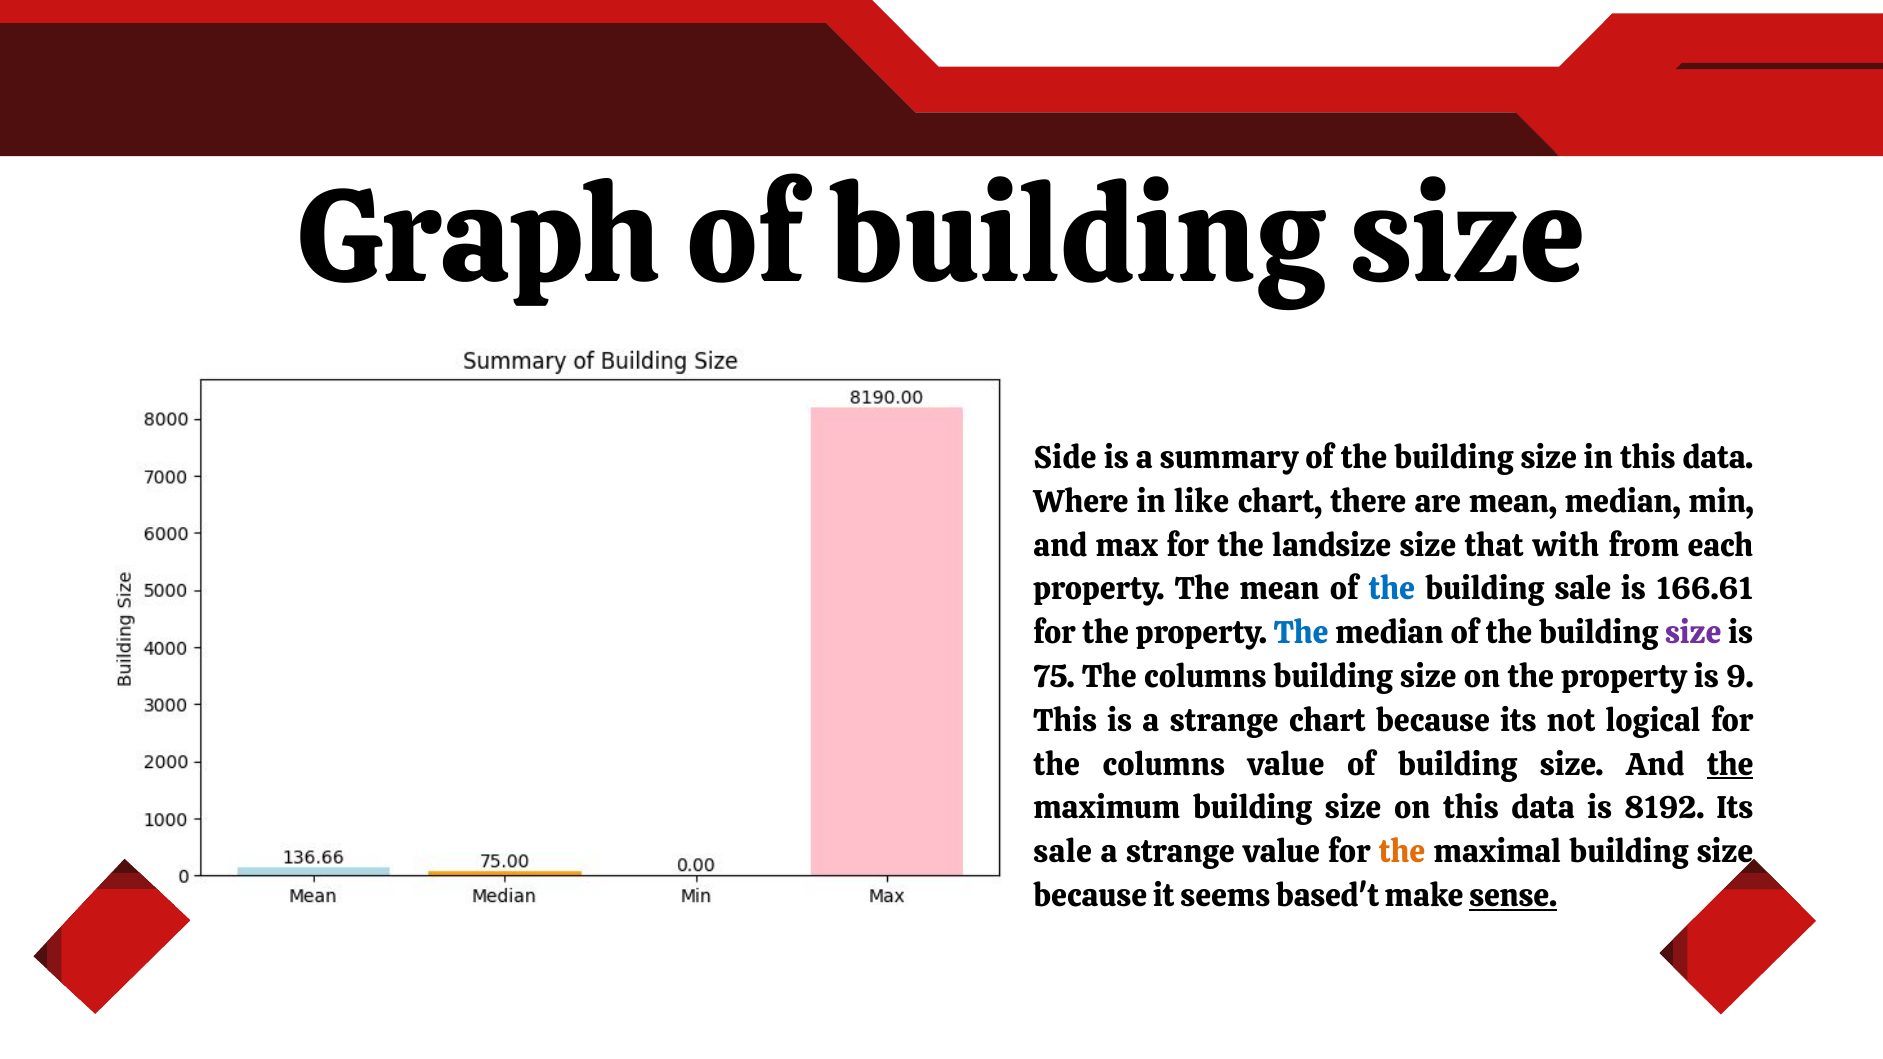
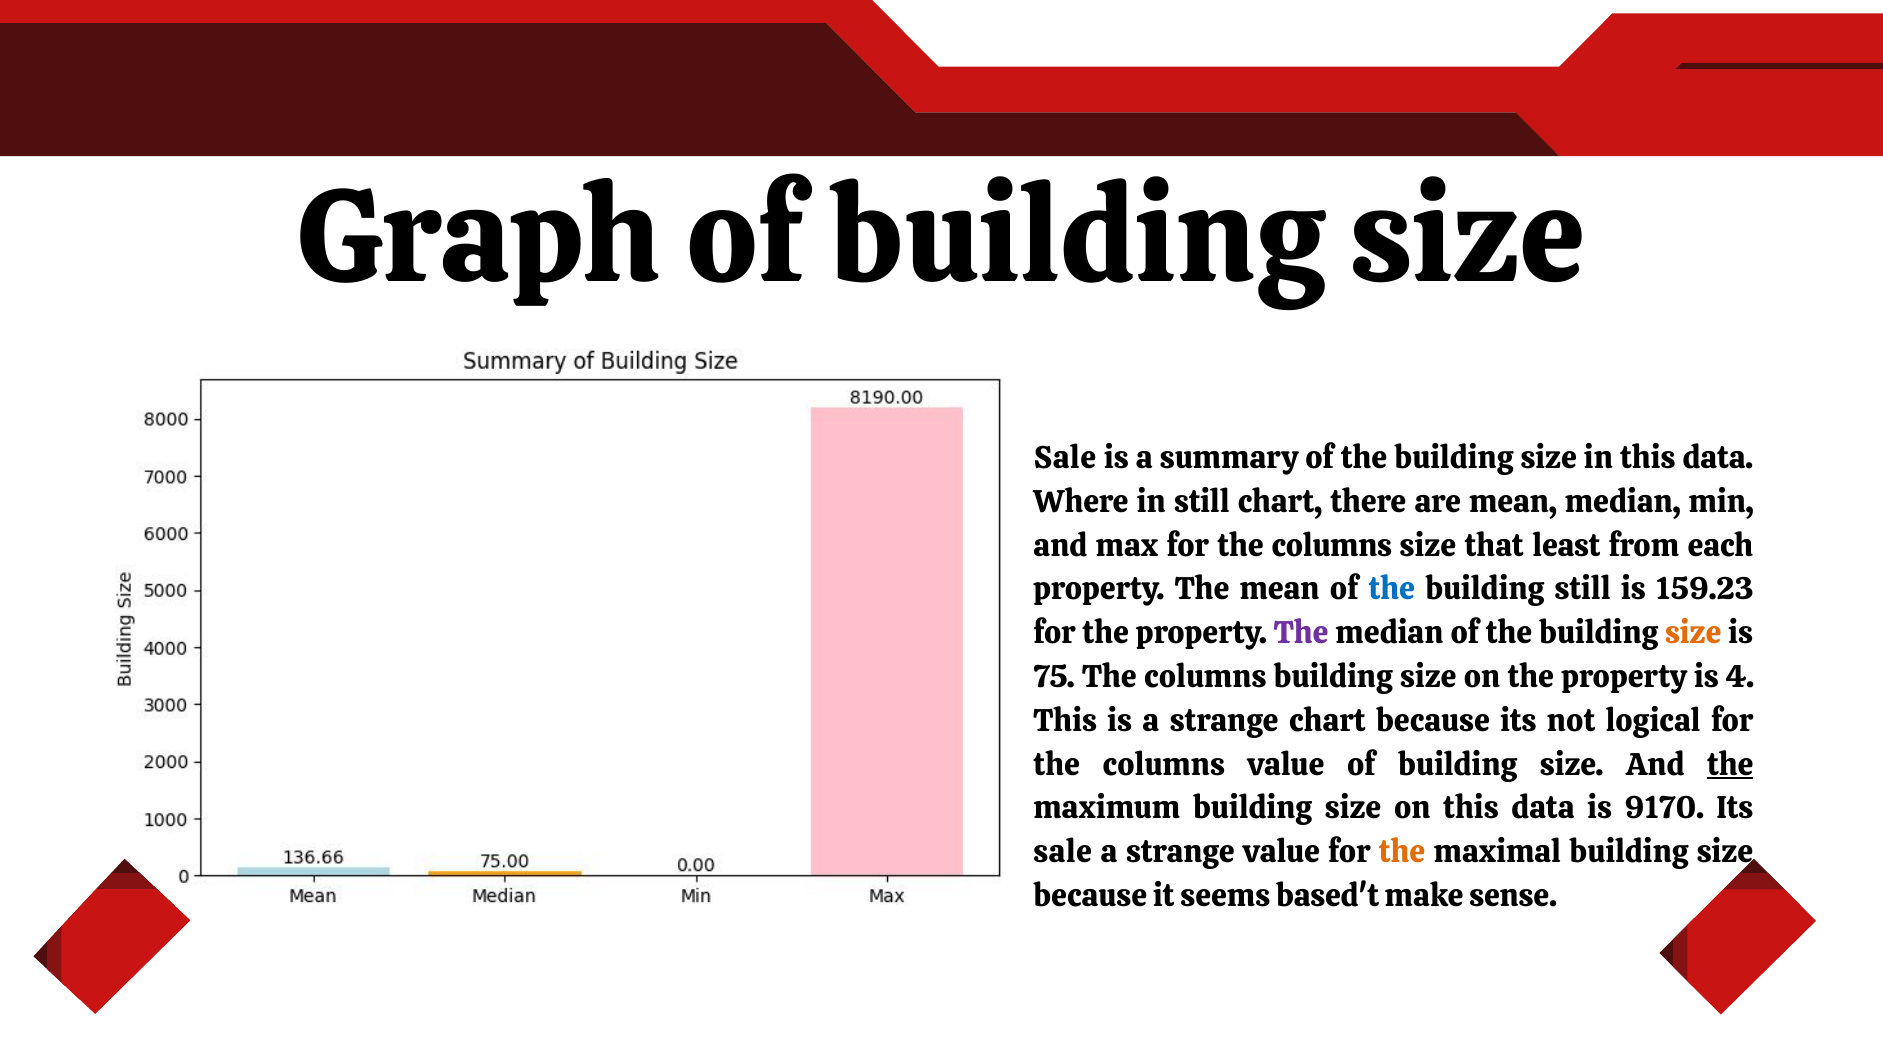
Side at (1065, 458): Side -> Sale
in like: like -> still
max for the landsize: landsize -> columns
with: with -> least
building sale: sale -> still
166.61: 166.61 -> 159.23
The at (1301, 633) colour: blue -> purple
size at (1693, 633) colour: purple -> orange
9: 9 -> 4
8192: 8192 -> 9170
sense underline: present -> none
